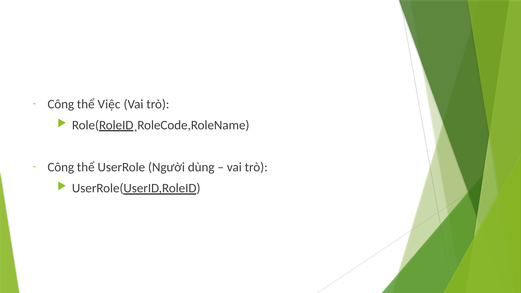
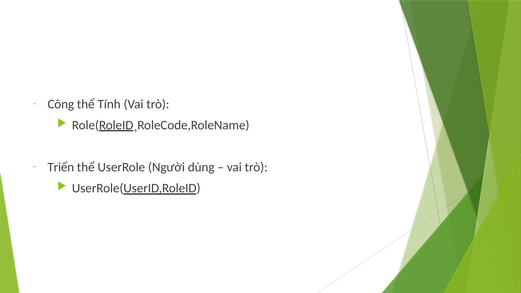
Việc: Việc -> Tính
Công at (61, 167): Công -> Triển
